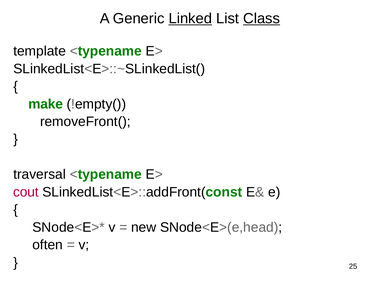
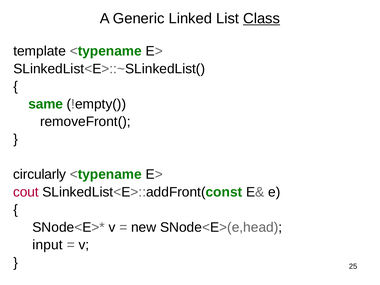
Linked underline: present -> none
make: make -> same
traversal: traversal -> circularly
often: often -> input
